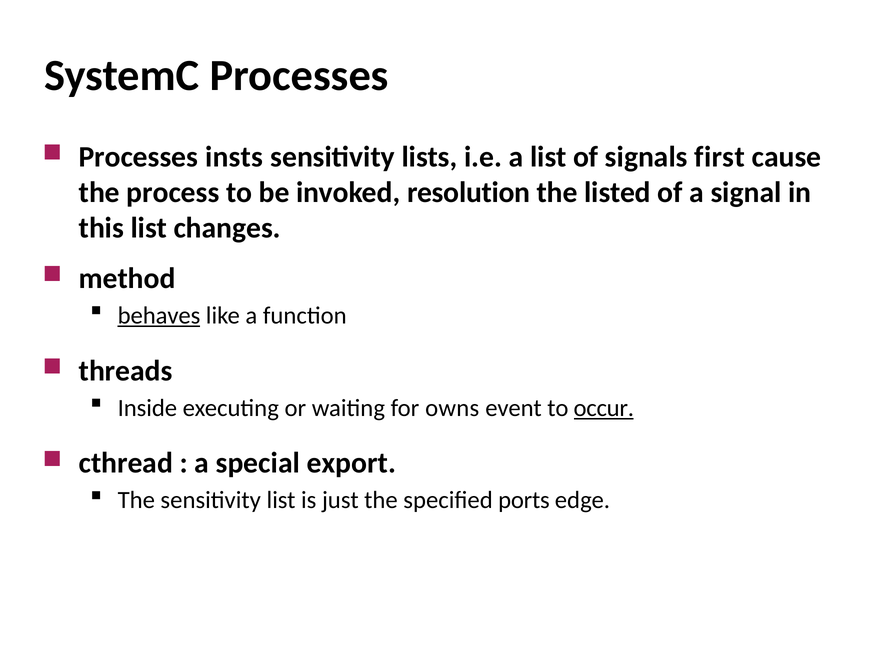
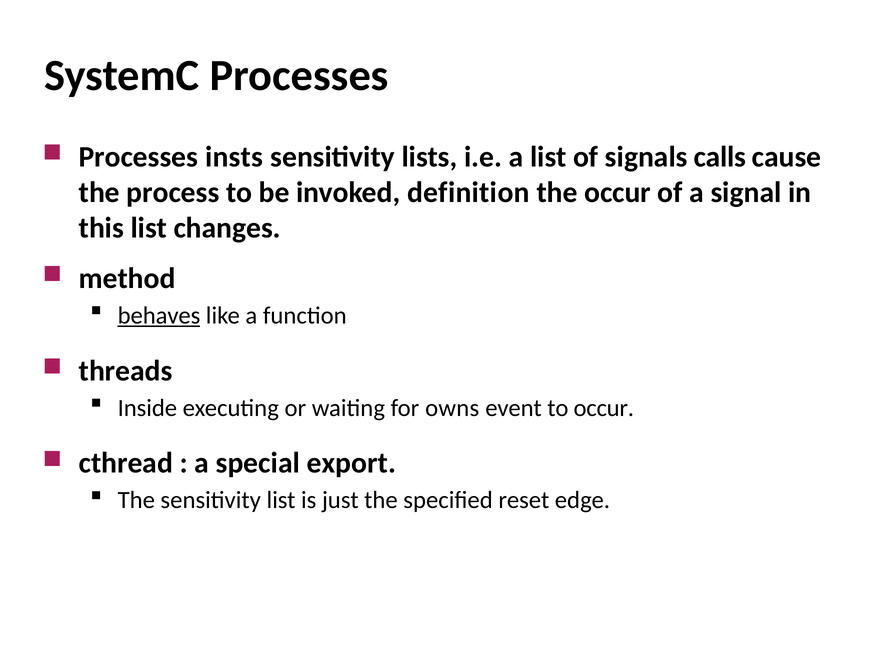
first: first -> calls
resolution: resolution -> definition
the listed: listed -> occur
occur at (604, 408) underline: present -> none
ports: ports -> reset
